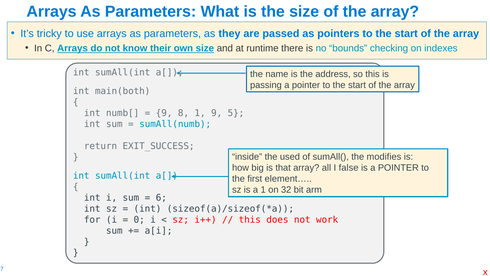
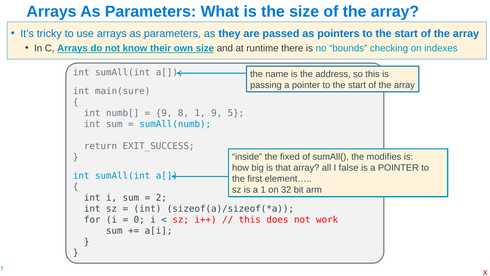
main(both: main(both -> main(sure
used: used -> fixed
6: 6 -> 2
